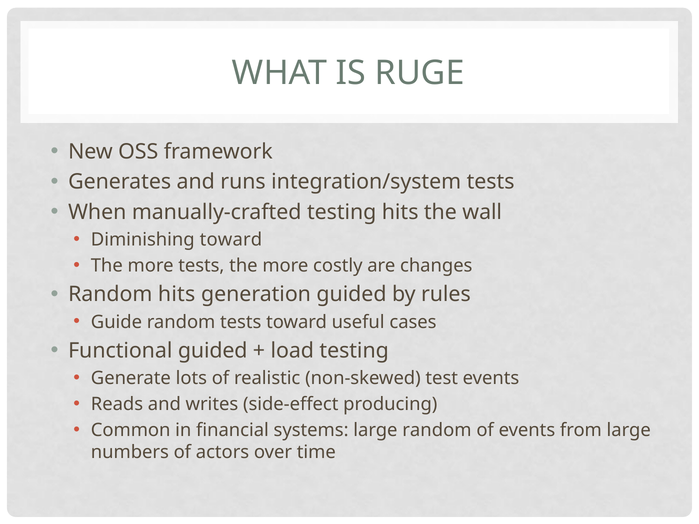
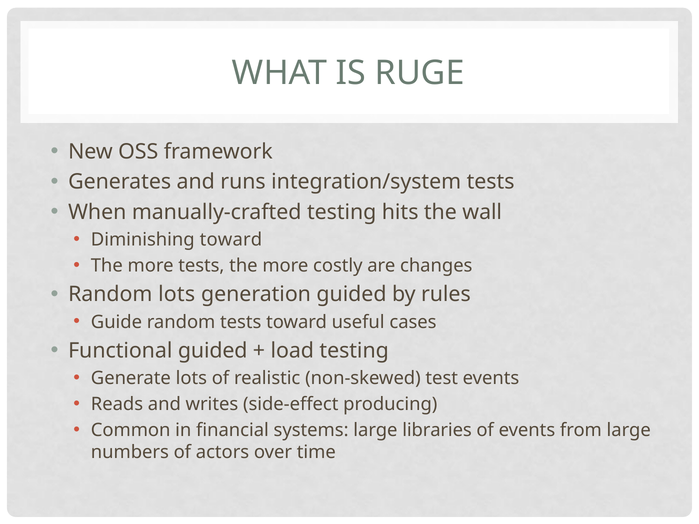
Random hits: hits -> lots
large random: random -> libraries
